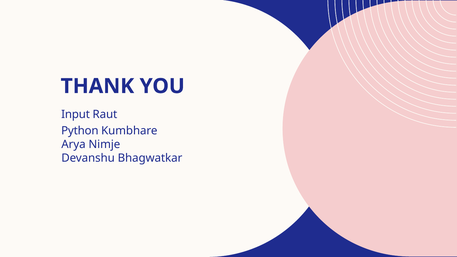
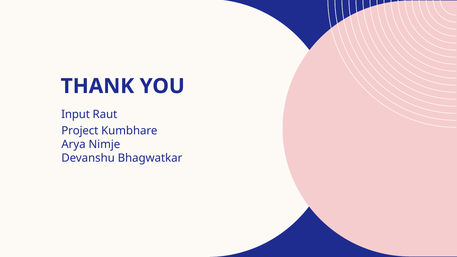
Python: Python -> Project
